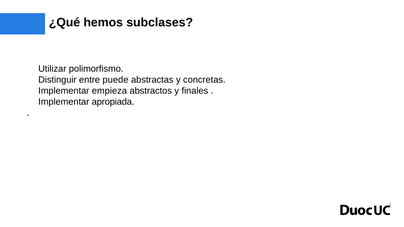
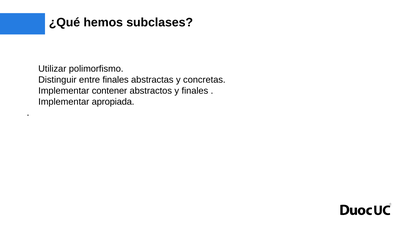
entre puede: puede -> finales
empieza: empieza -> contener
